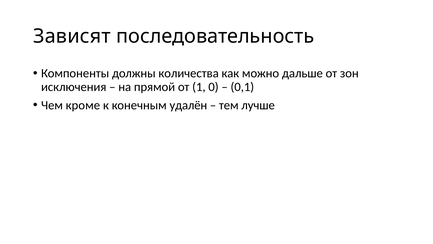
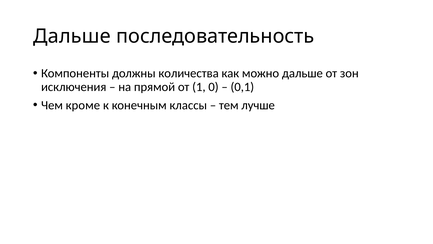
Зависят at (72, 36): Зависят -> Дальше
удалён: удалён -> классы
